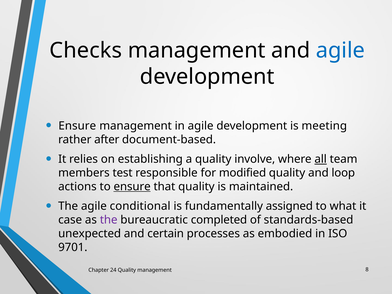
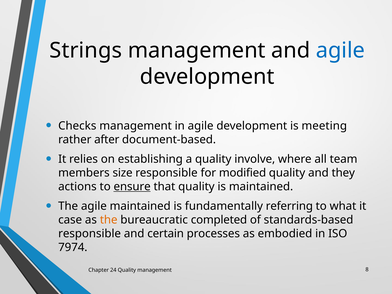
Checks: Checks -> Strings
Ensure at (77, 126): Ensure -> Checks
all underline: present -> none
test: test -> size
loop: loop -> they
agile conditional: conditional -> maintained
assigned: assigned -> referring
the at (109, 220) colour: purple -> orange
unexpected at (90, 234): unexpected -> responsible
9701: 9701 -> 7974
